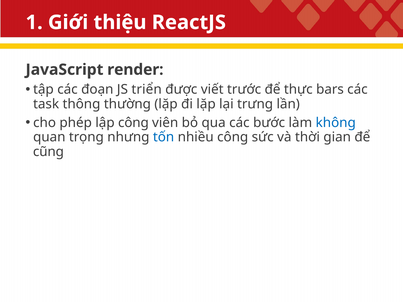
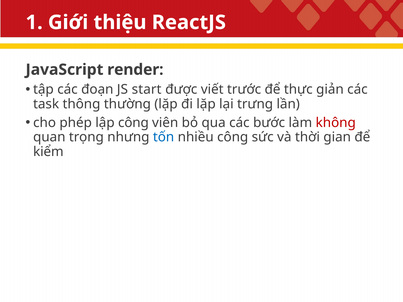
triển: triển -> start
bars: bars -> giản
không colour: blue -> red
cũng: cũng -> kiểm
